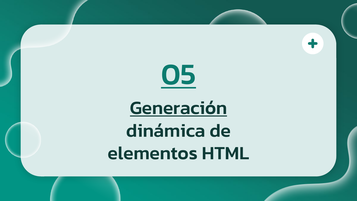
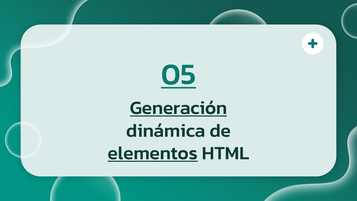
elementos underline: none -> present
